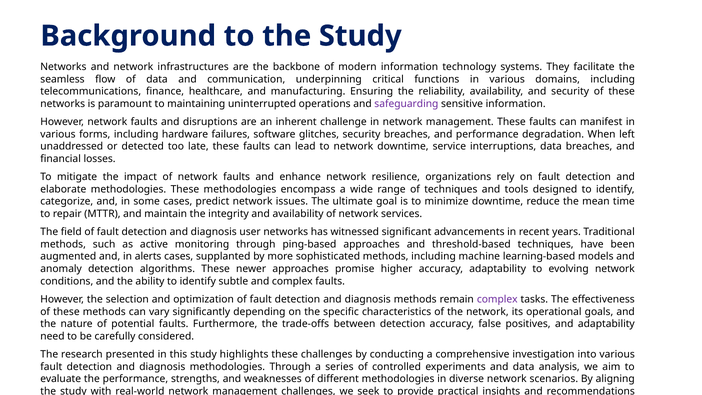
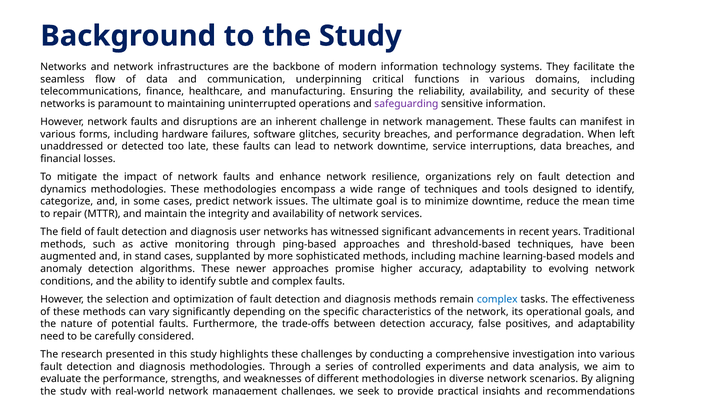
elaborate: elaborate -> dynamics
alerts: alerts -> stand
complex at (497, 299) colour: purple -> blue
